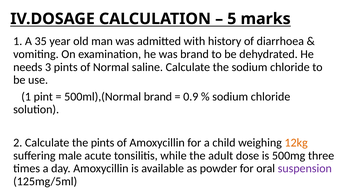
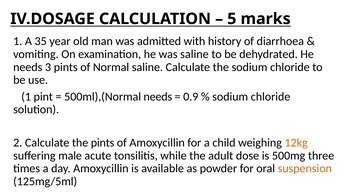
was brand: brand -> saline
500ml),(Normal brand: brand -> needs
suspension colour: purple -> orange
